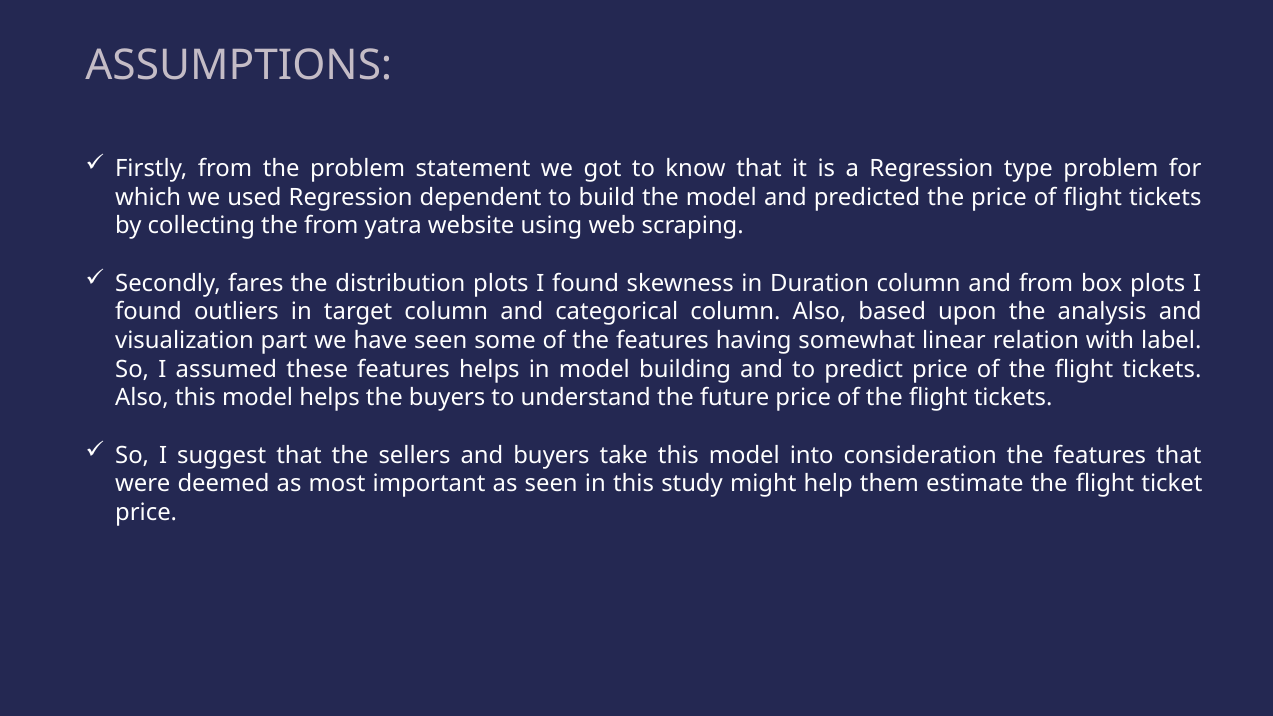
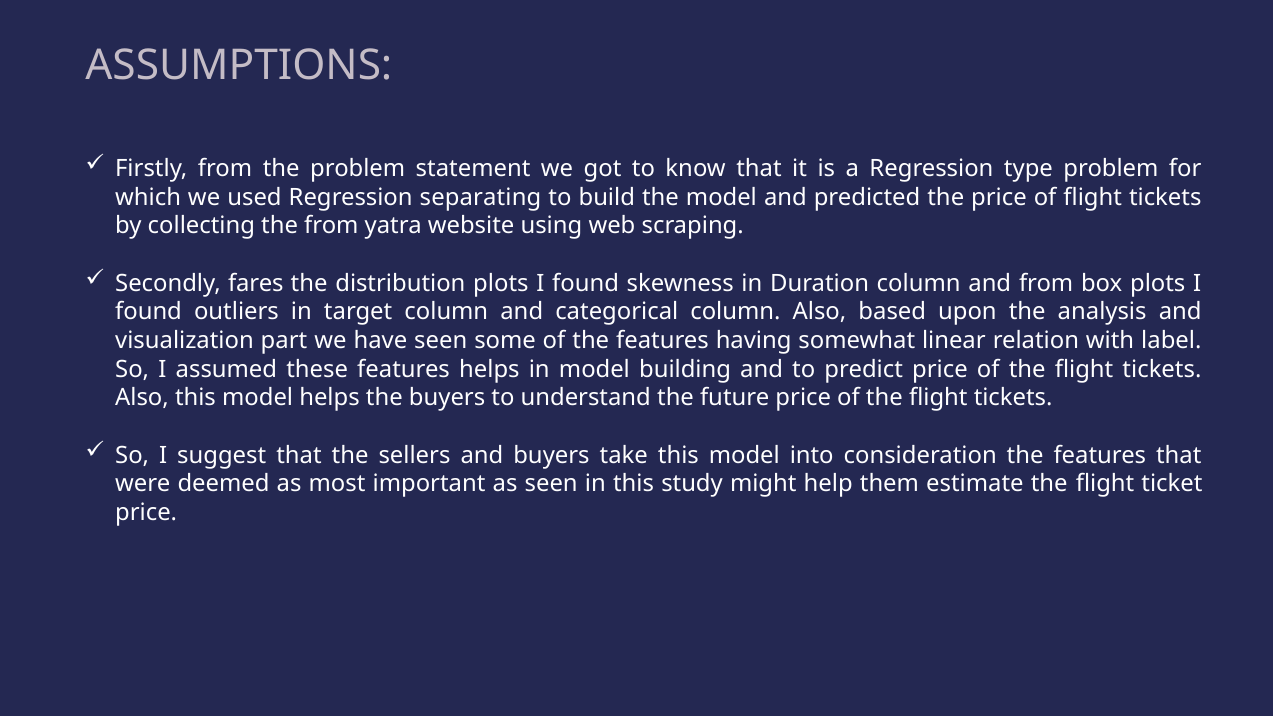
dependent: dependent -> separating
